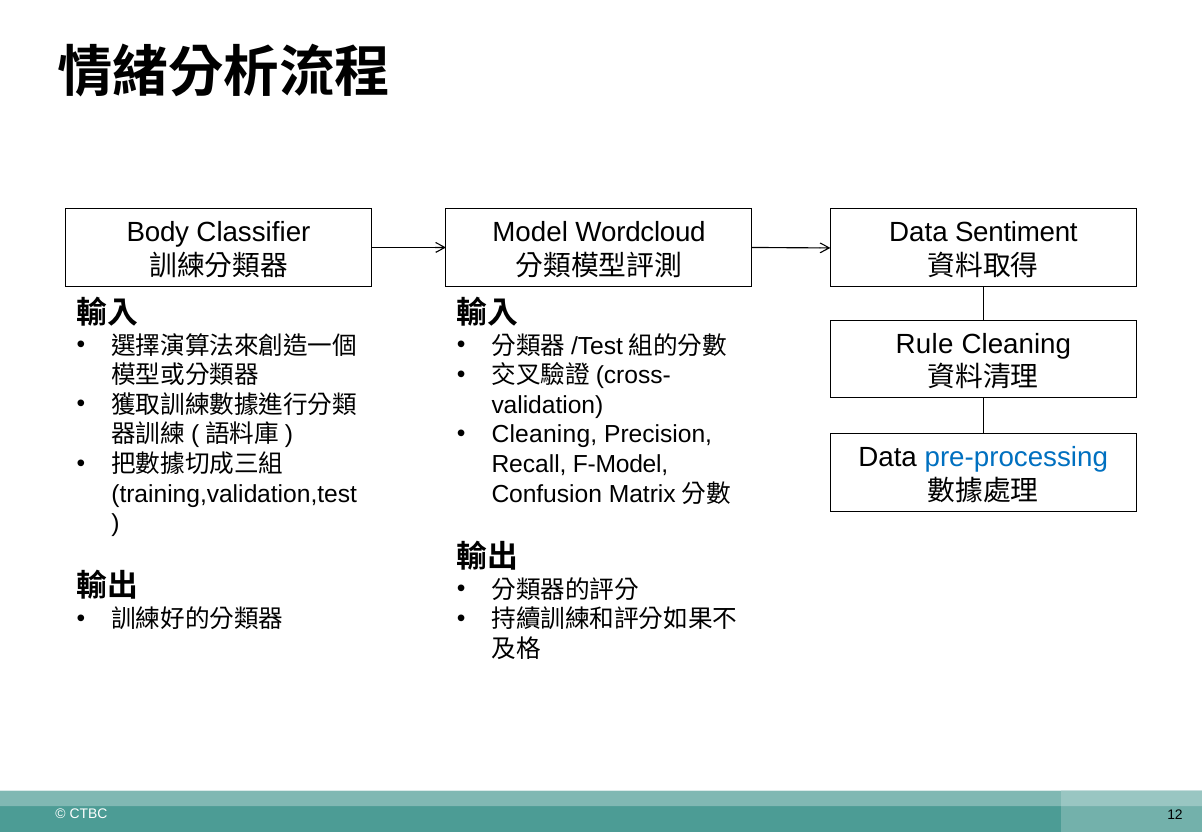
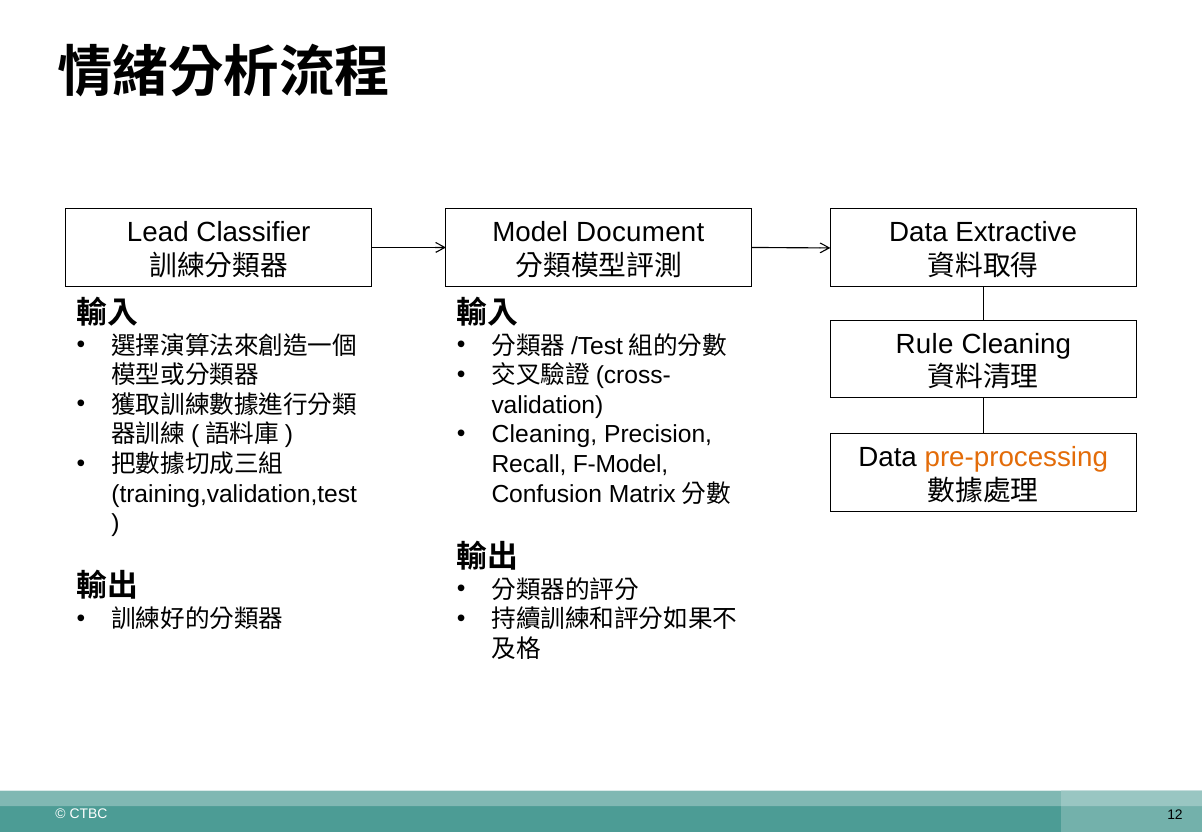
Body: Body -> Lead
Wordcloud: Wordcloud -> Document
Sentiment: Sentiment -> Extractive
pre-processing colour: blue -> orange
